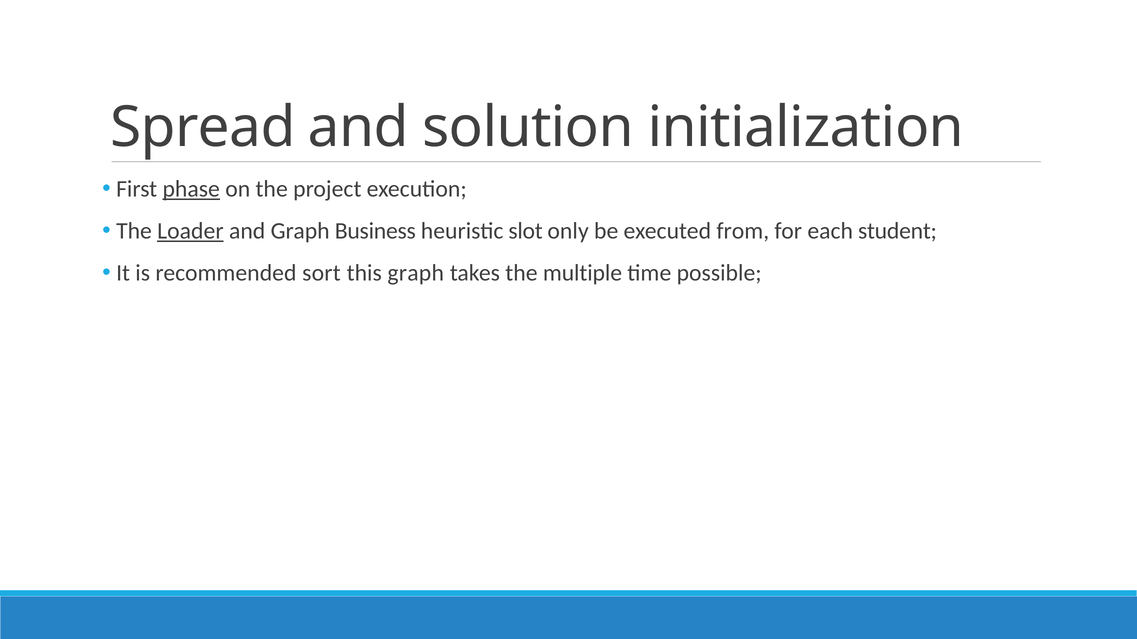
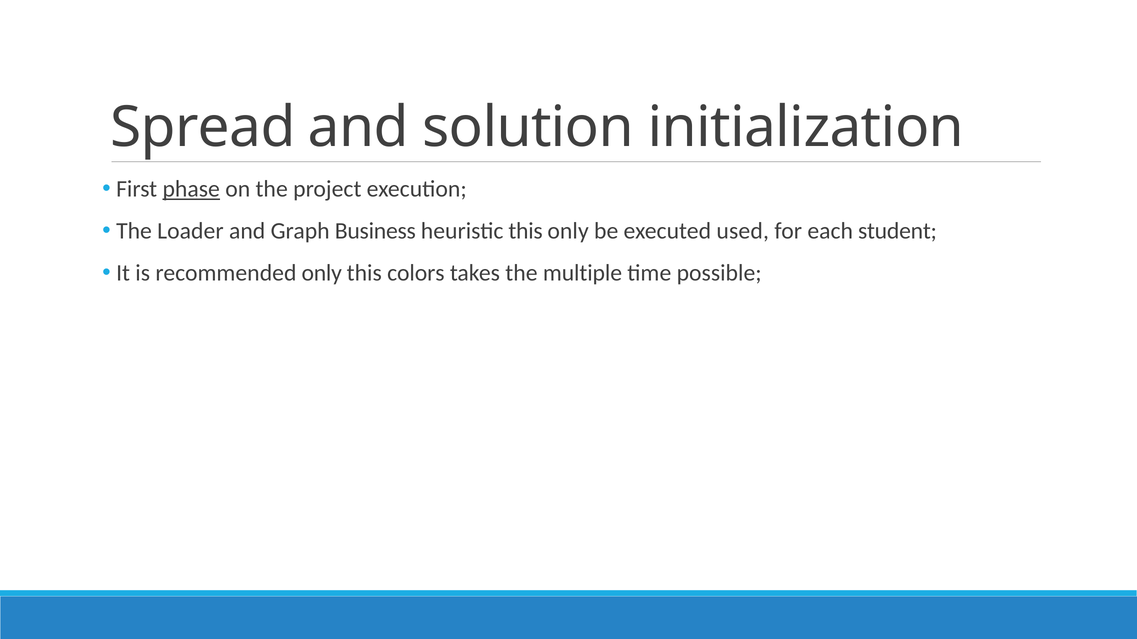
Loader underline: present -> none
heuristic slot: slot -> this
from: from -> used
recommended sort: sort -> only
this graph: graph -> colors
